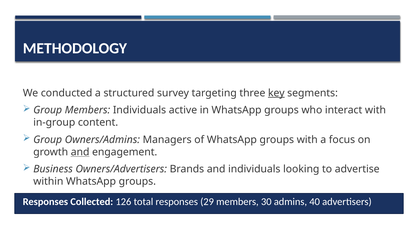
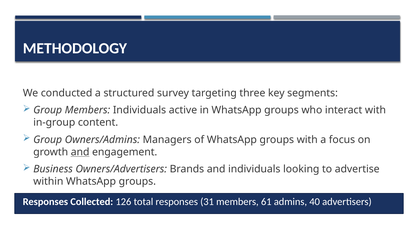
key underline: present -> none
29: 29 -> 31
30: 30 -> 61
